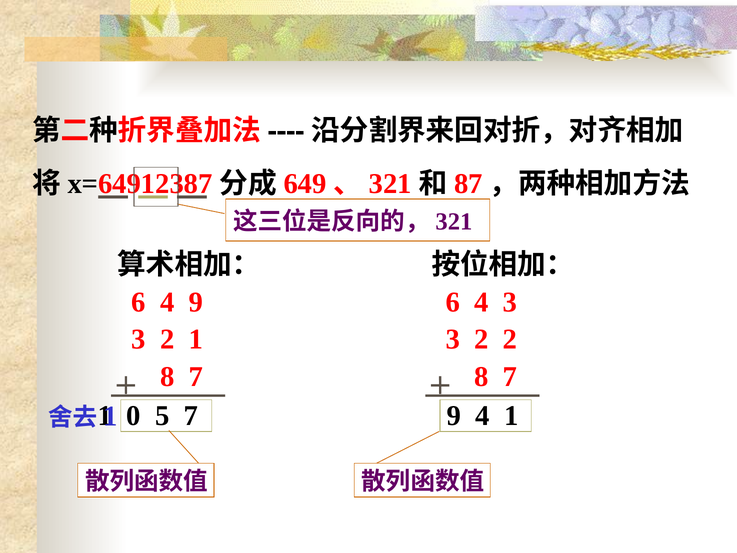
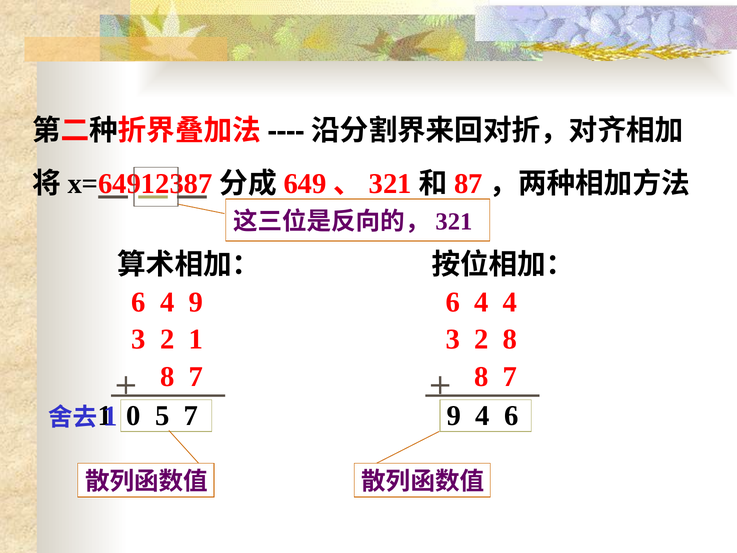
4 3: 3 -> 4
2 2: 2 -> 8
4 1: 1 -> 6
